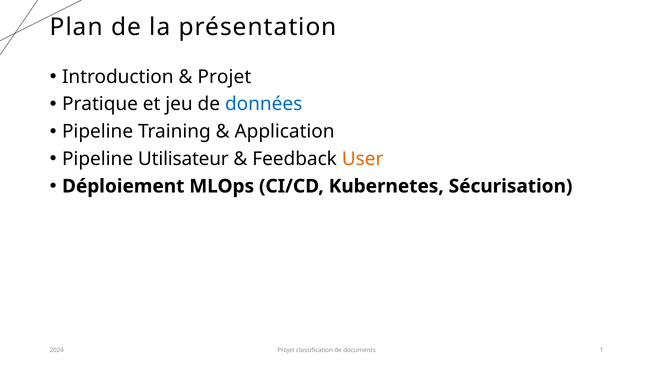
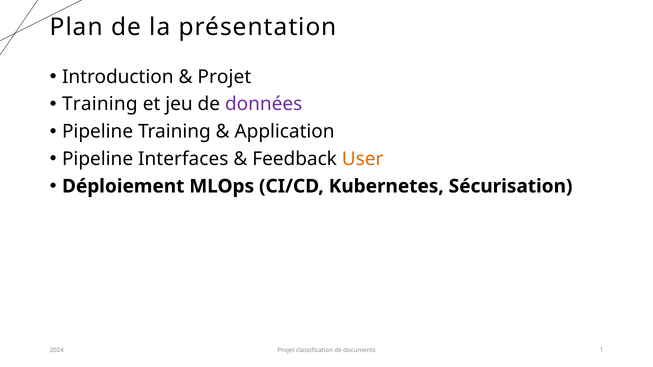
Pratique at (100, 104): Pratique -> Training
données colour: blue -> purple
Utilisateur: Utilisateur -> Interfaces
